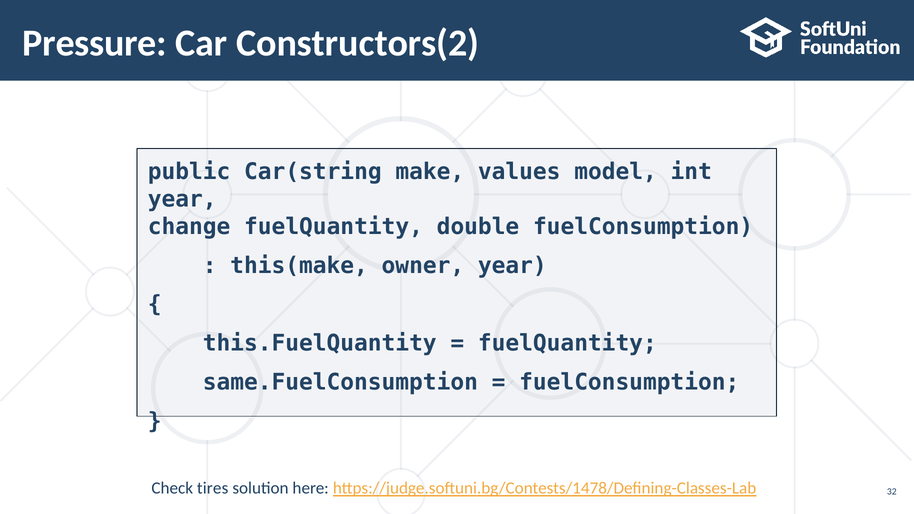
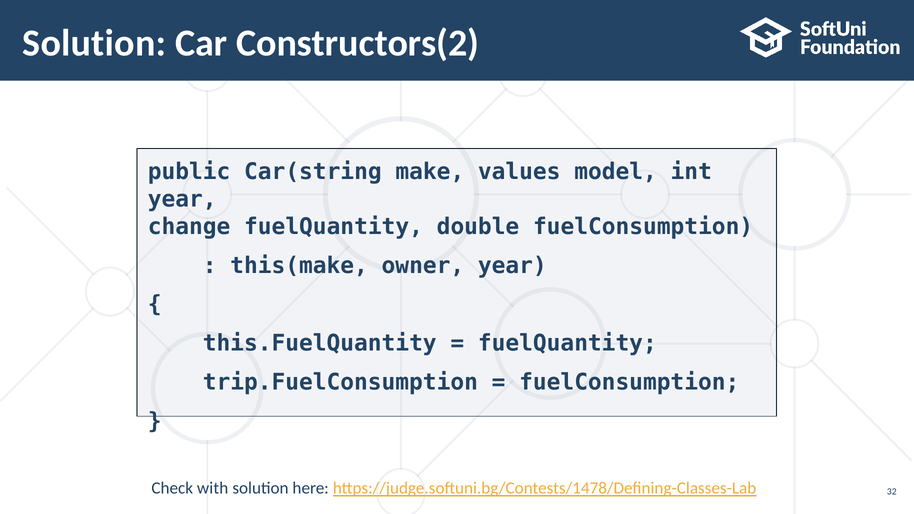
Pressure at (95, 43): Pressure -> Solution
same.FuelConsumption: same.FuelConsumption -> trip.FuelConsumption
tires: tires -> with
